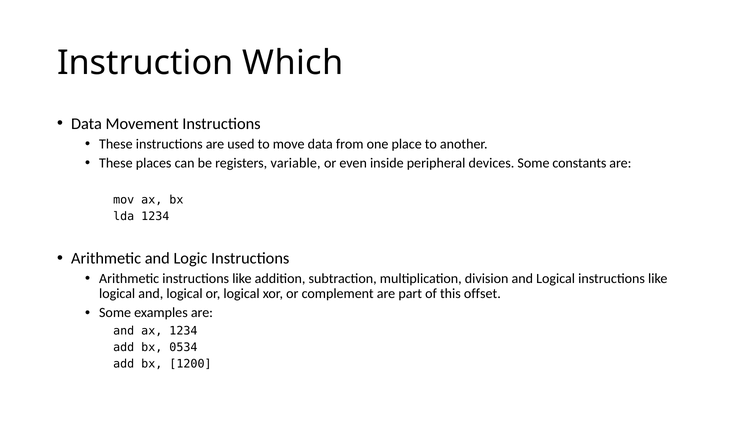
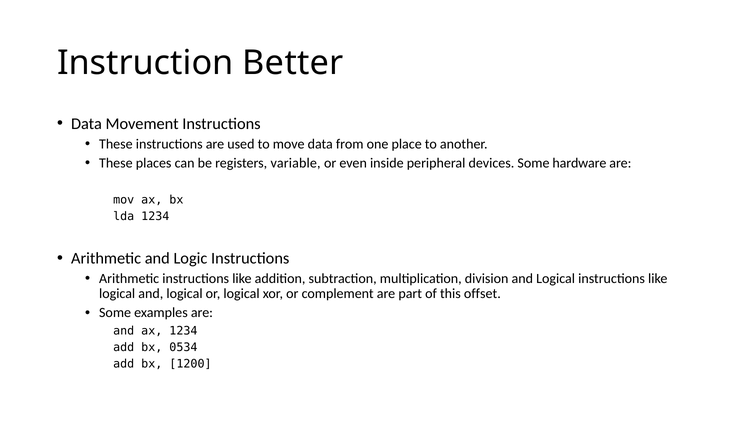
Which: Which -> Better
constants: constants -> hardware
